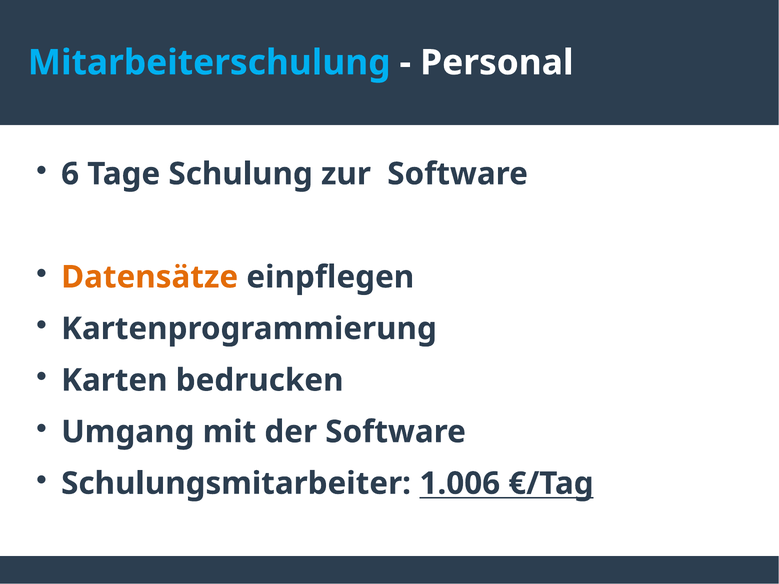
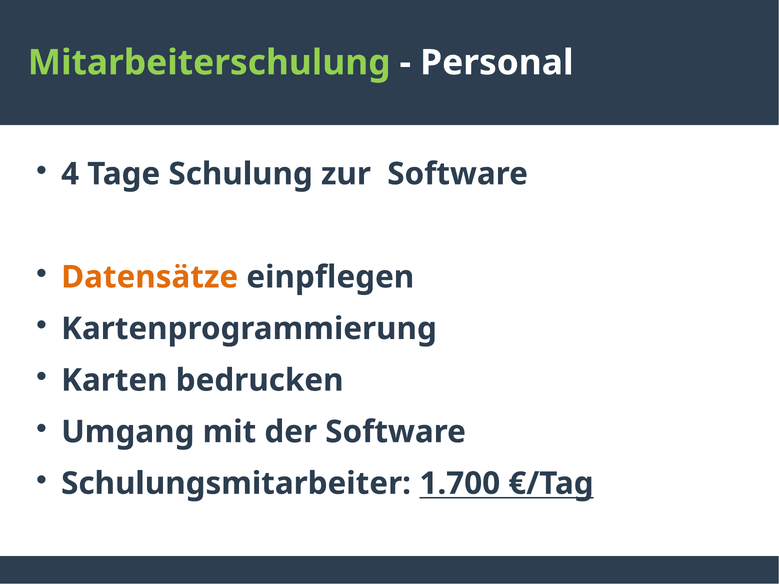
Mitarbeiterschulung colour: light blue -> light green
6: 6 -> 4
1.006: 1.006 -> 1.700
